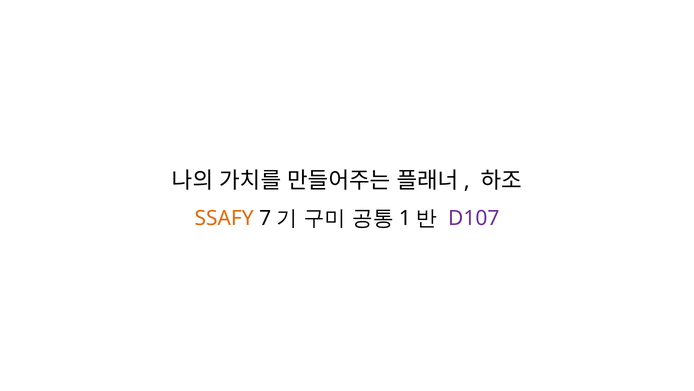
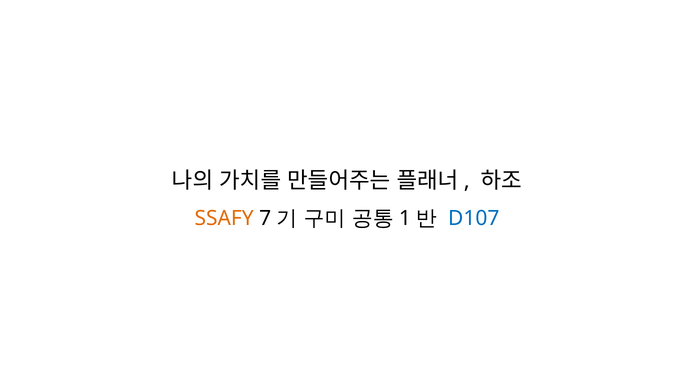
D107 colour: purple -> blue
